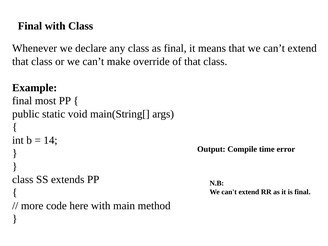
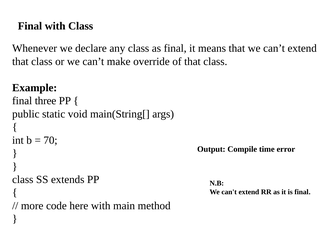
most: most -> three
14: 14 -> 70
